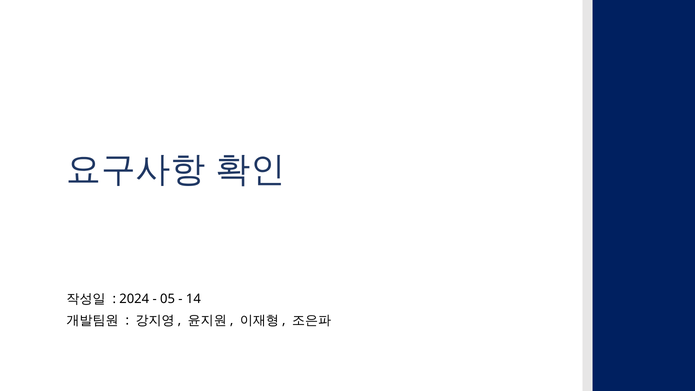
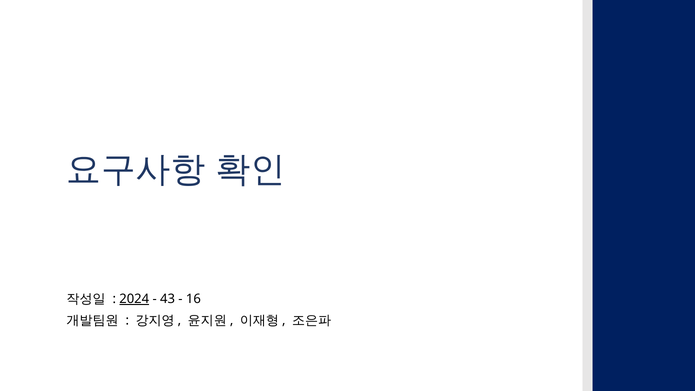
2024 underline: none -> present
05: 05 -> 43
14: 14 -> 16
